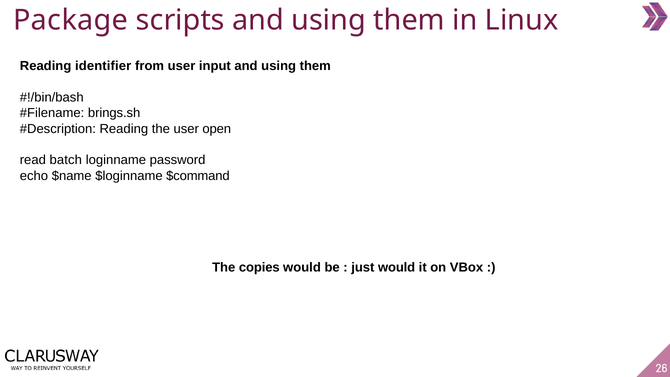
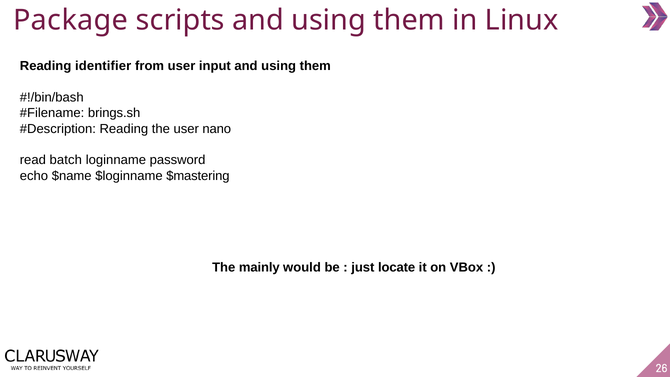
open: open -> nano
$command: $command -> $mastering
copies: copies -> mainly
just would: would -> locate
